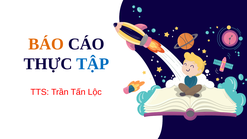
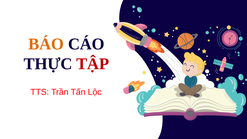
TẬP colour: blue -> red
